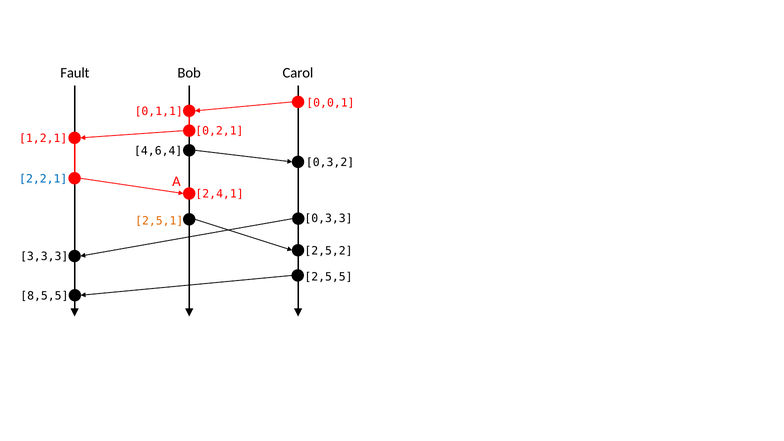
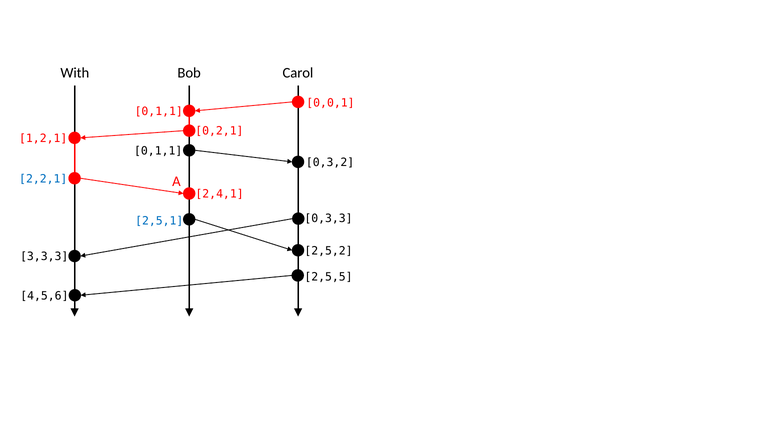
Fault: Fault -> With
4,6,4 at (158, 151): 4,6,4 -> 0,1,1
2,5,1 colour: orange -> blue
8,5,5: 8,5,5 -> 4,5,6
